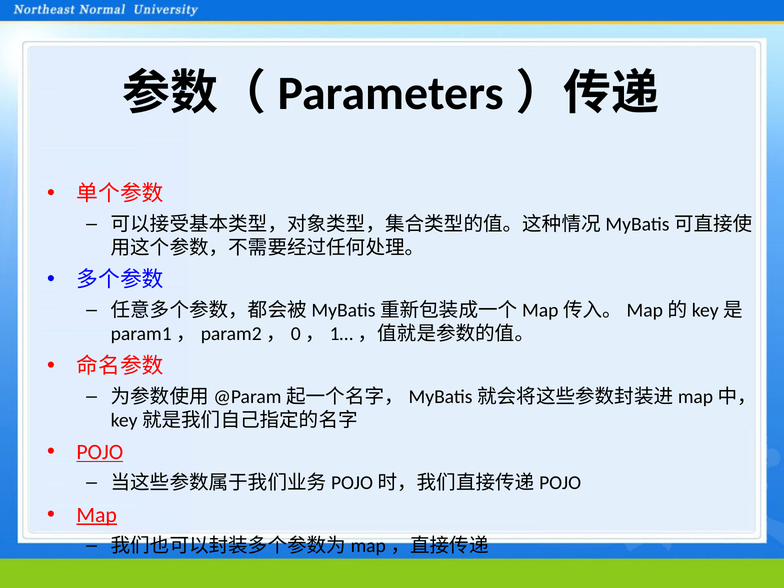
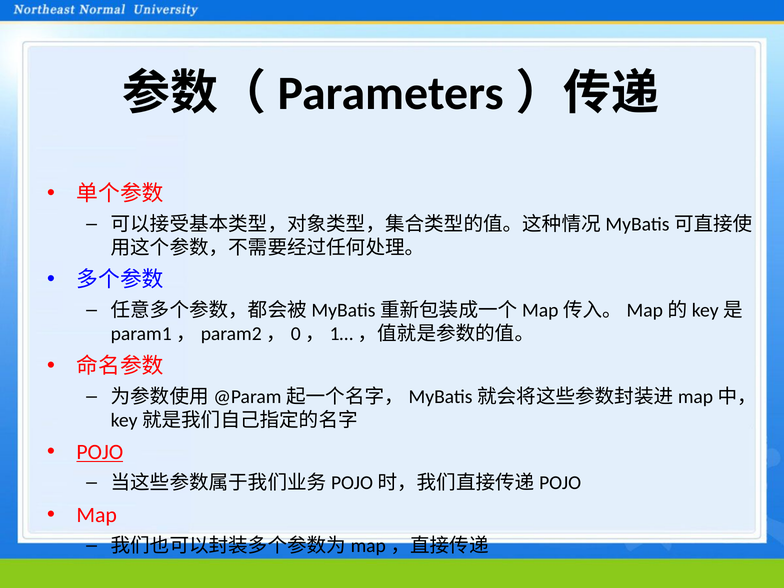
Map underline: present -> none
